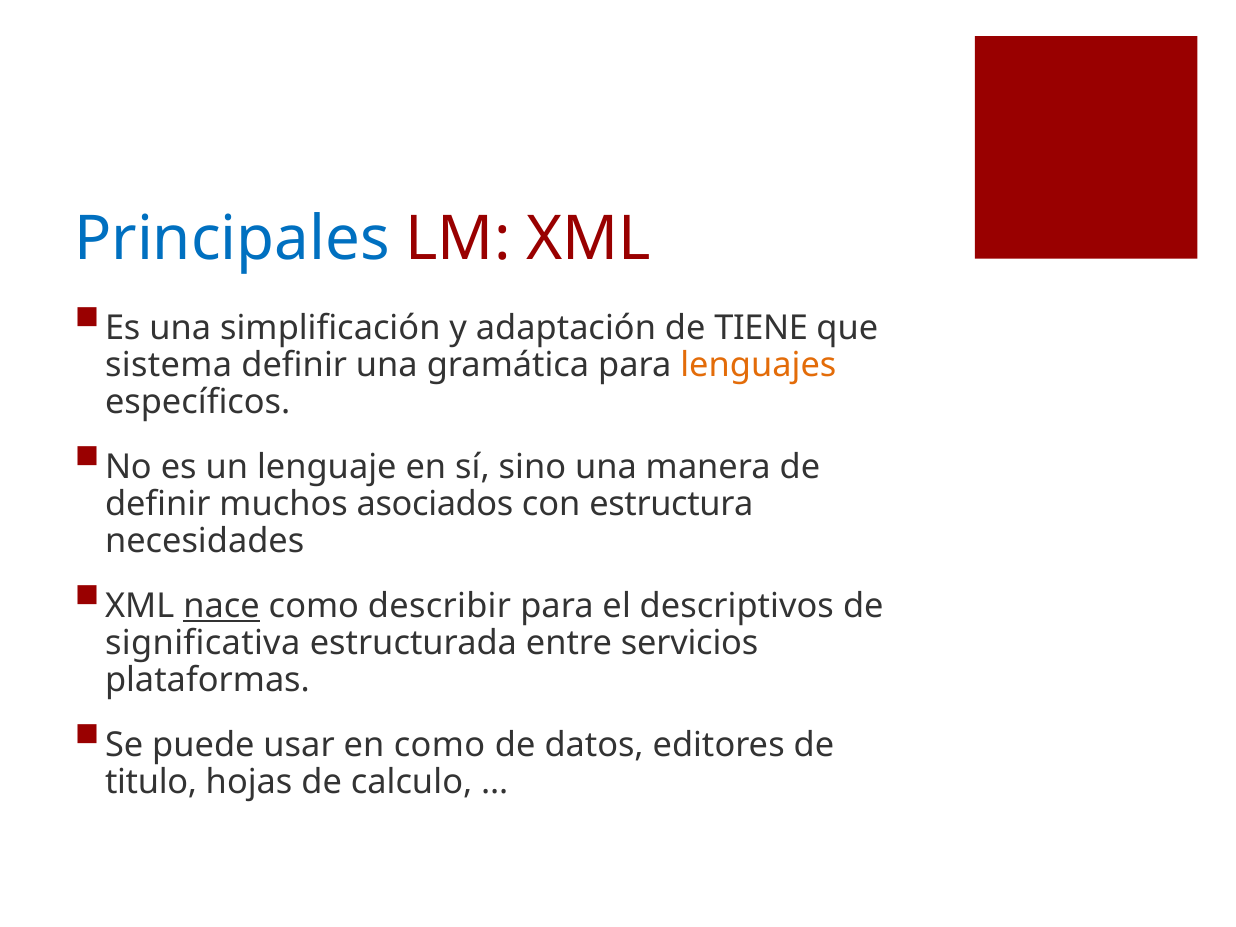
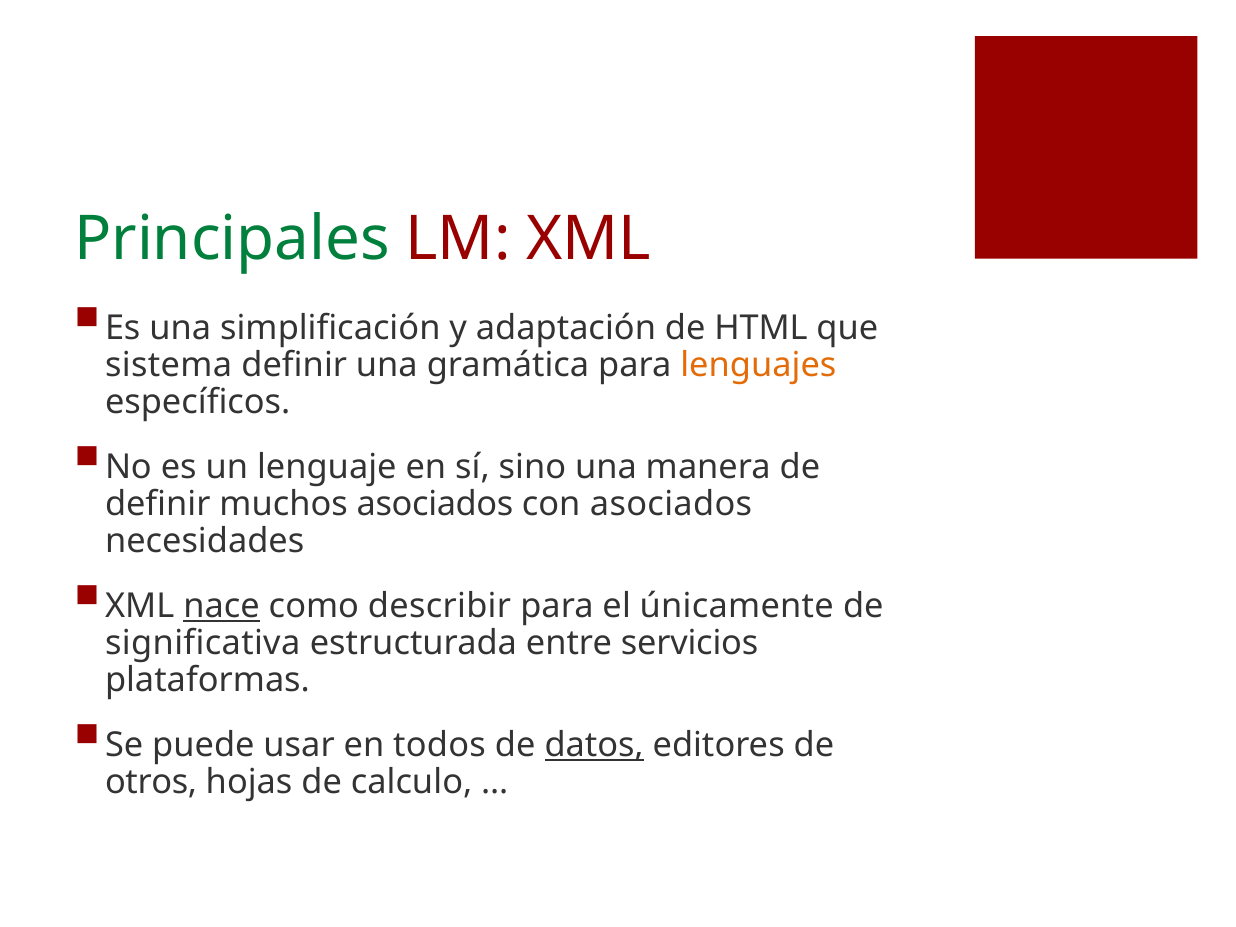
Principales colour: blue -> green
TIENE: TIENE -> HTML
con estructura: estructura -> asociados
descriptivos: descriptivos -> únicamente
en como: como -> todos
datos underline: none -> present
titulo: titulo -> otros
